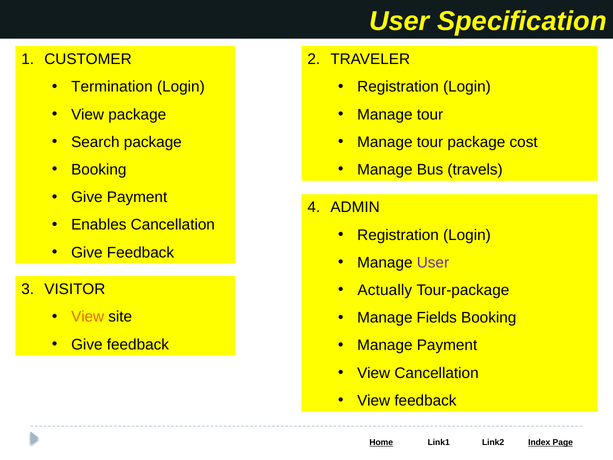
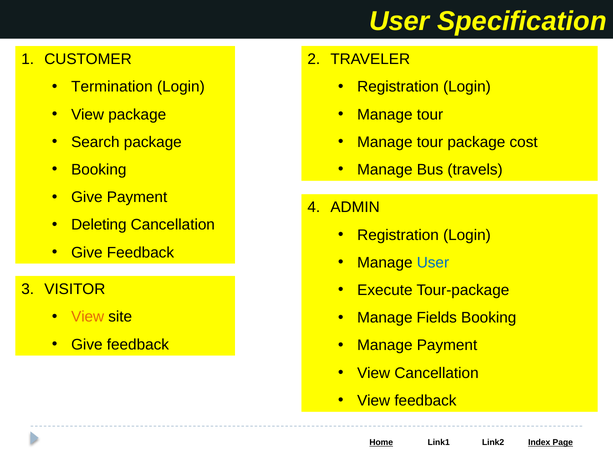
Enables: Enables -> Deleting
User at (433, 262) colour: purple -> blue
Actually: Actually -> Execute
